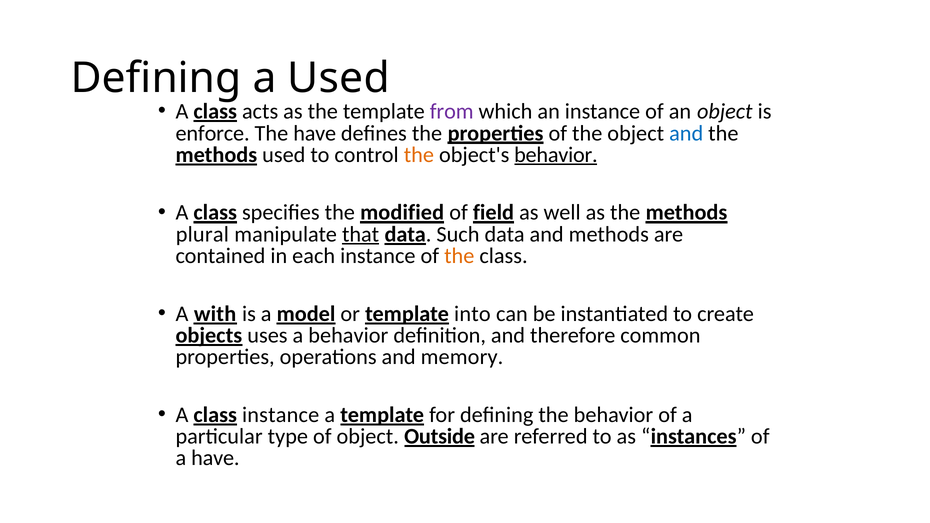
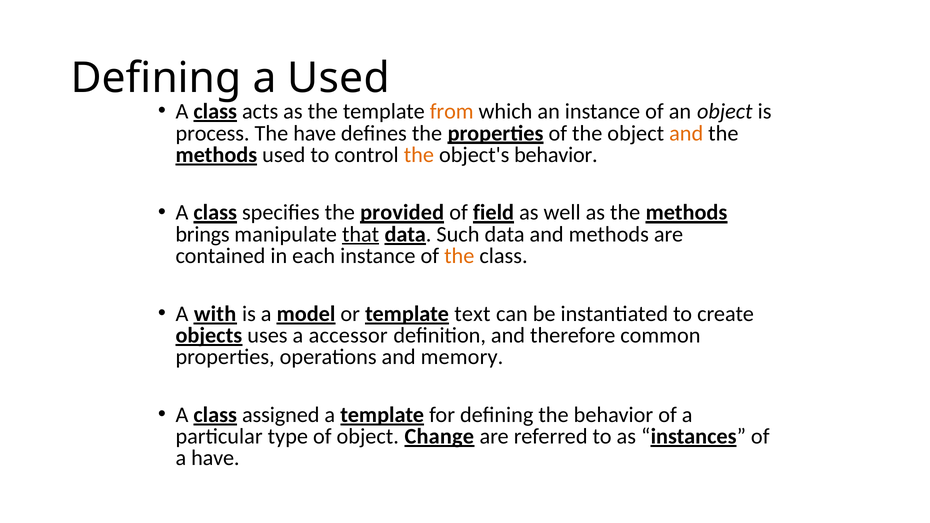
from colour: purple -> orange
enforce: enforce -> process
and at (686, 133) colour: blue -> orange
behavior at (556, 155) underline: present -> none
modified: modified -> provided
plural: plural -> brings
into: into -> text
a behavior: behavior -> accessor
class instance: instance -> assigned
Outside: Outside -> Change
